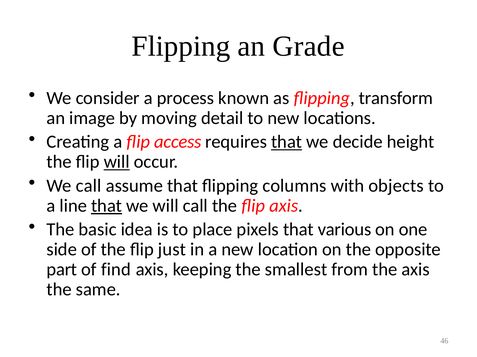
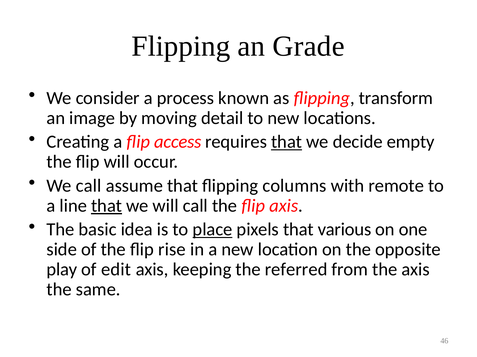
height: height -> empty
will at (117, 162) underline: present -> none
objects: objects -> remote
place underline: none -> present
just: just -> rise
part: part -> play
find: find -> edit
smallest: smallest -> referred
